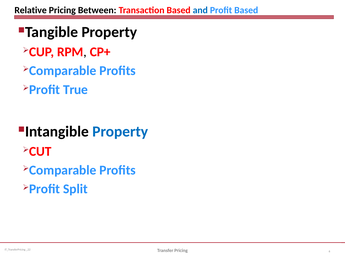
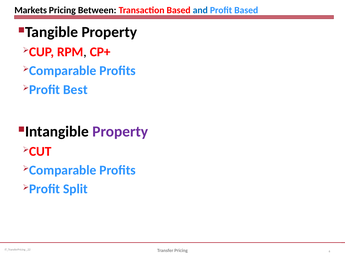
Relative: Relative -> Markets
True: True -> Best
Property at (120, 131) colour: blue -> purple
